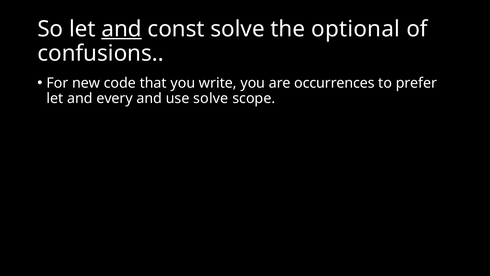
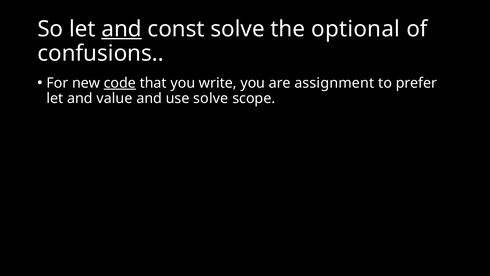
code underline: none -> present
occurrences: occurrences -> assignment
every: every -> value
